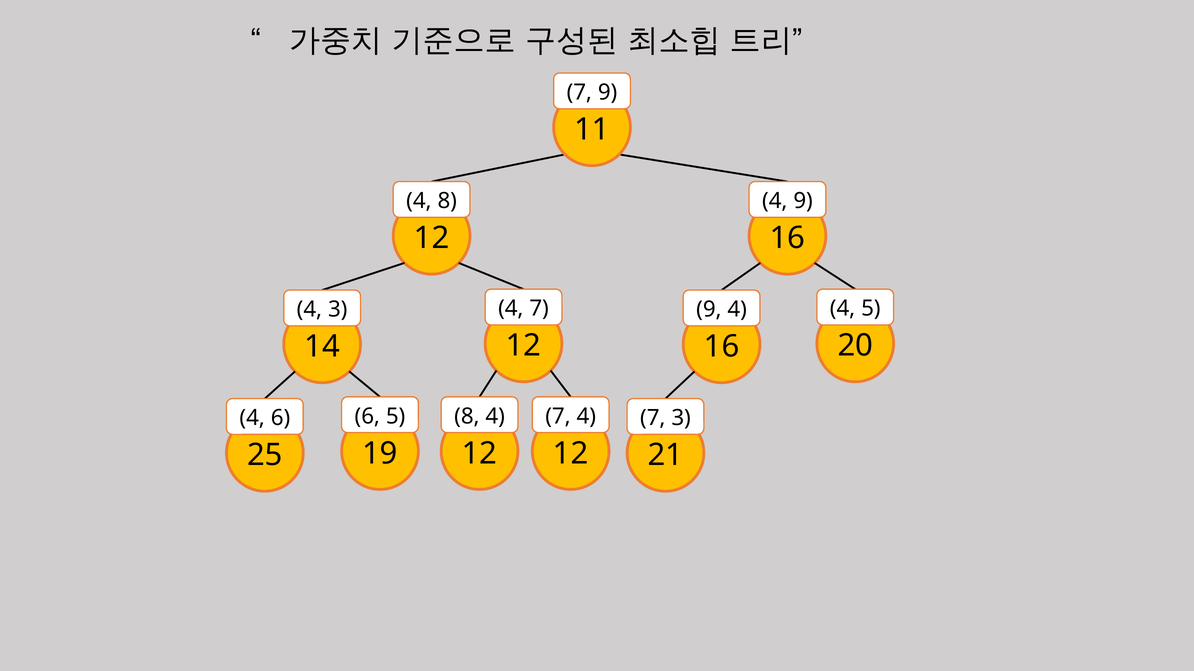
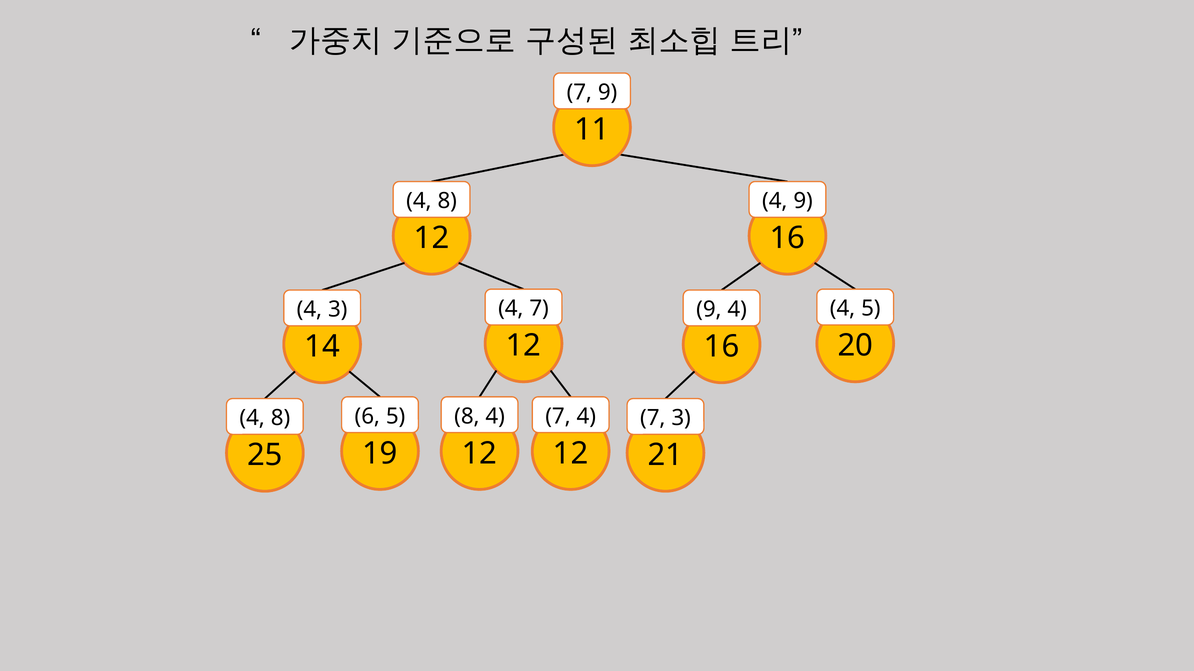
6 at (280, 418): 6 -> 8
